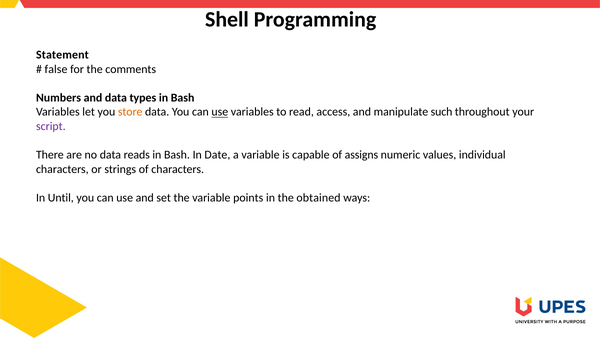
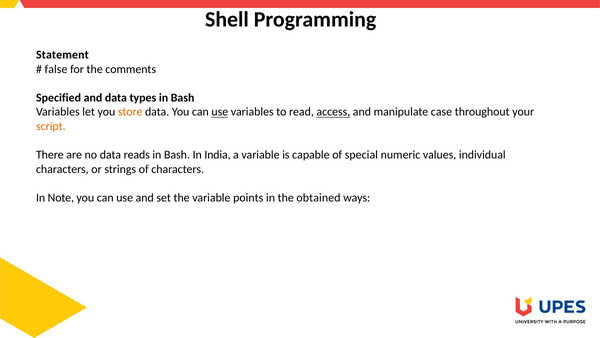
Numbers: Numbers -> Specified
access underline: none -> present
such: such -> case
script colour: purple -> orange
Date: Date -> India
assigns: assigns -> special
Until: Until -> Note
